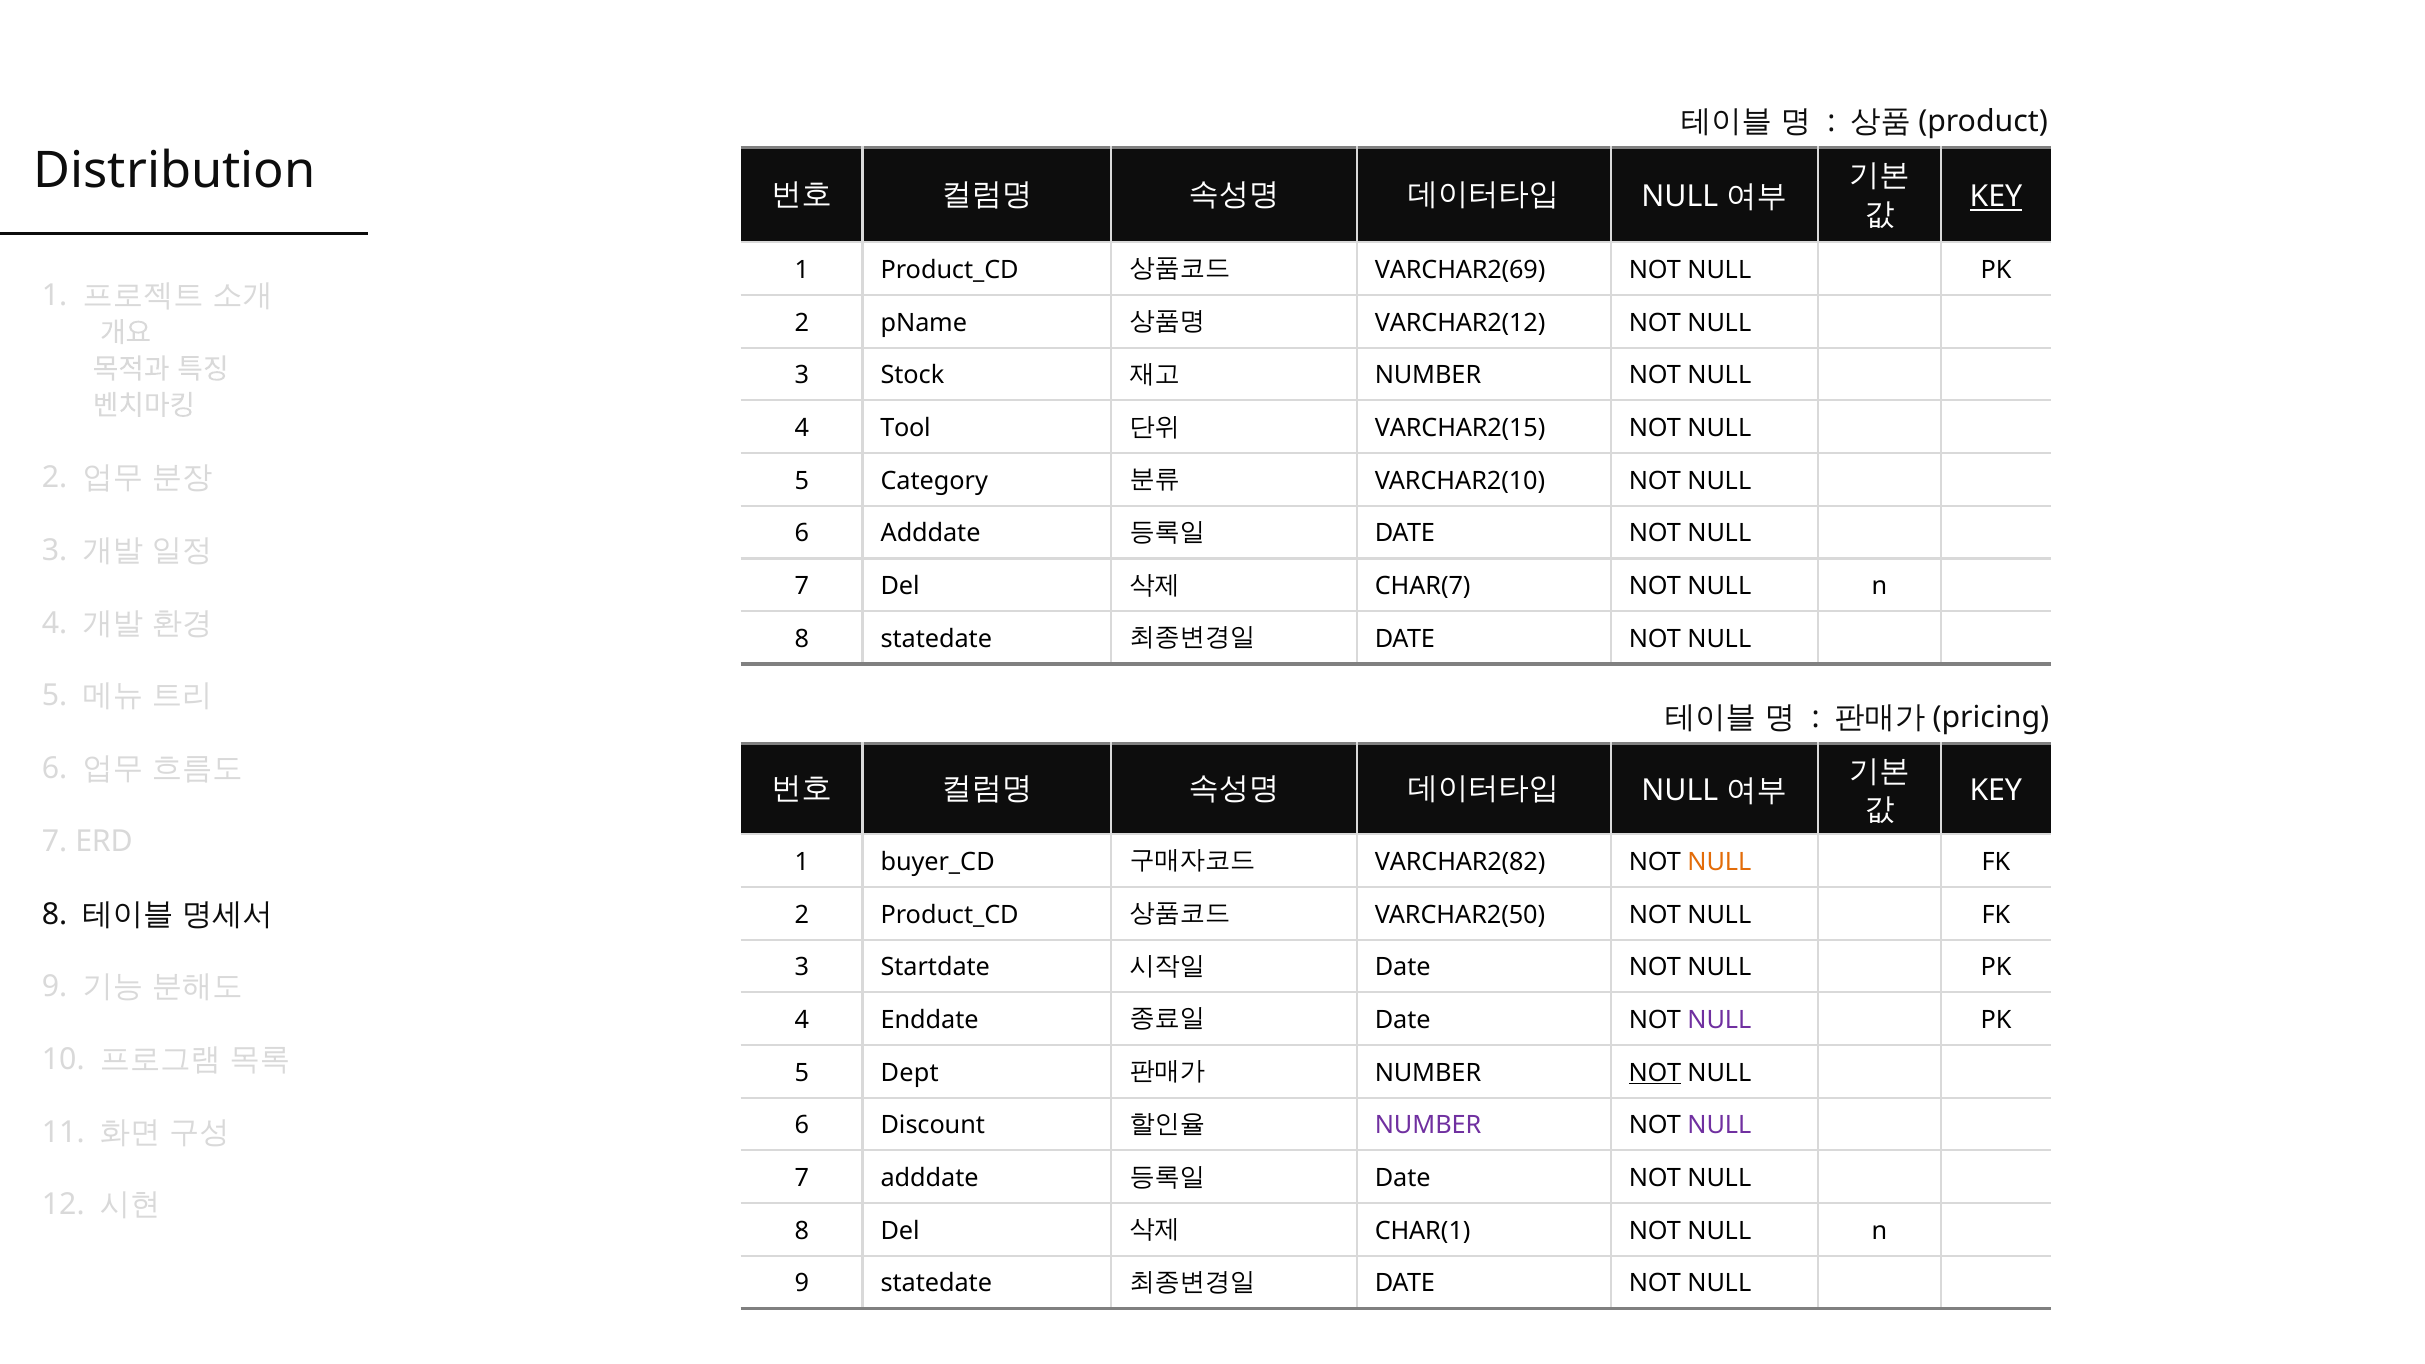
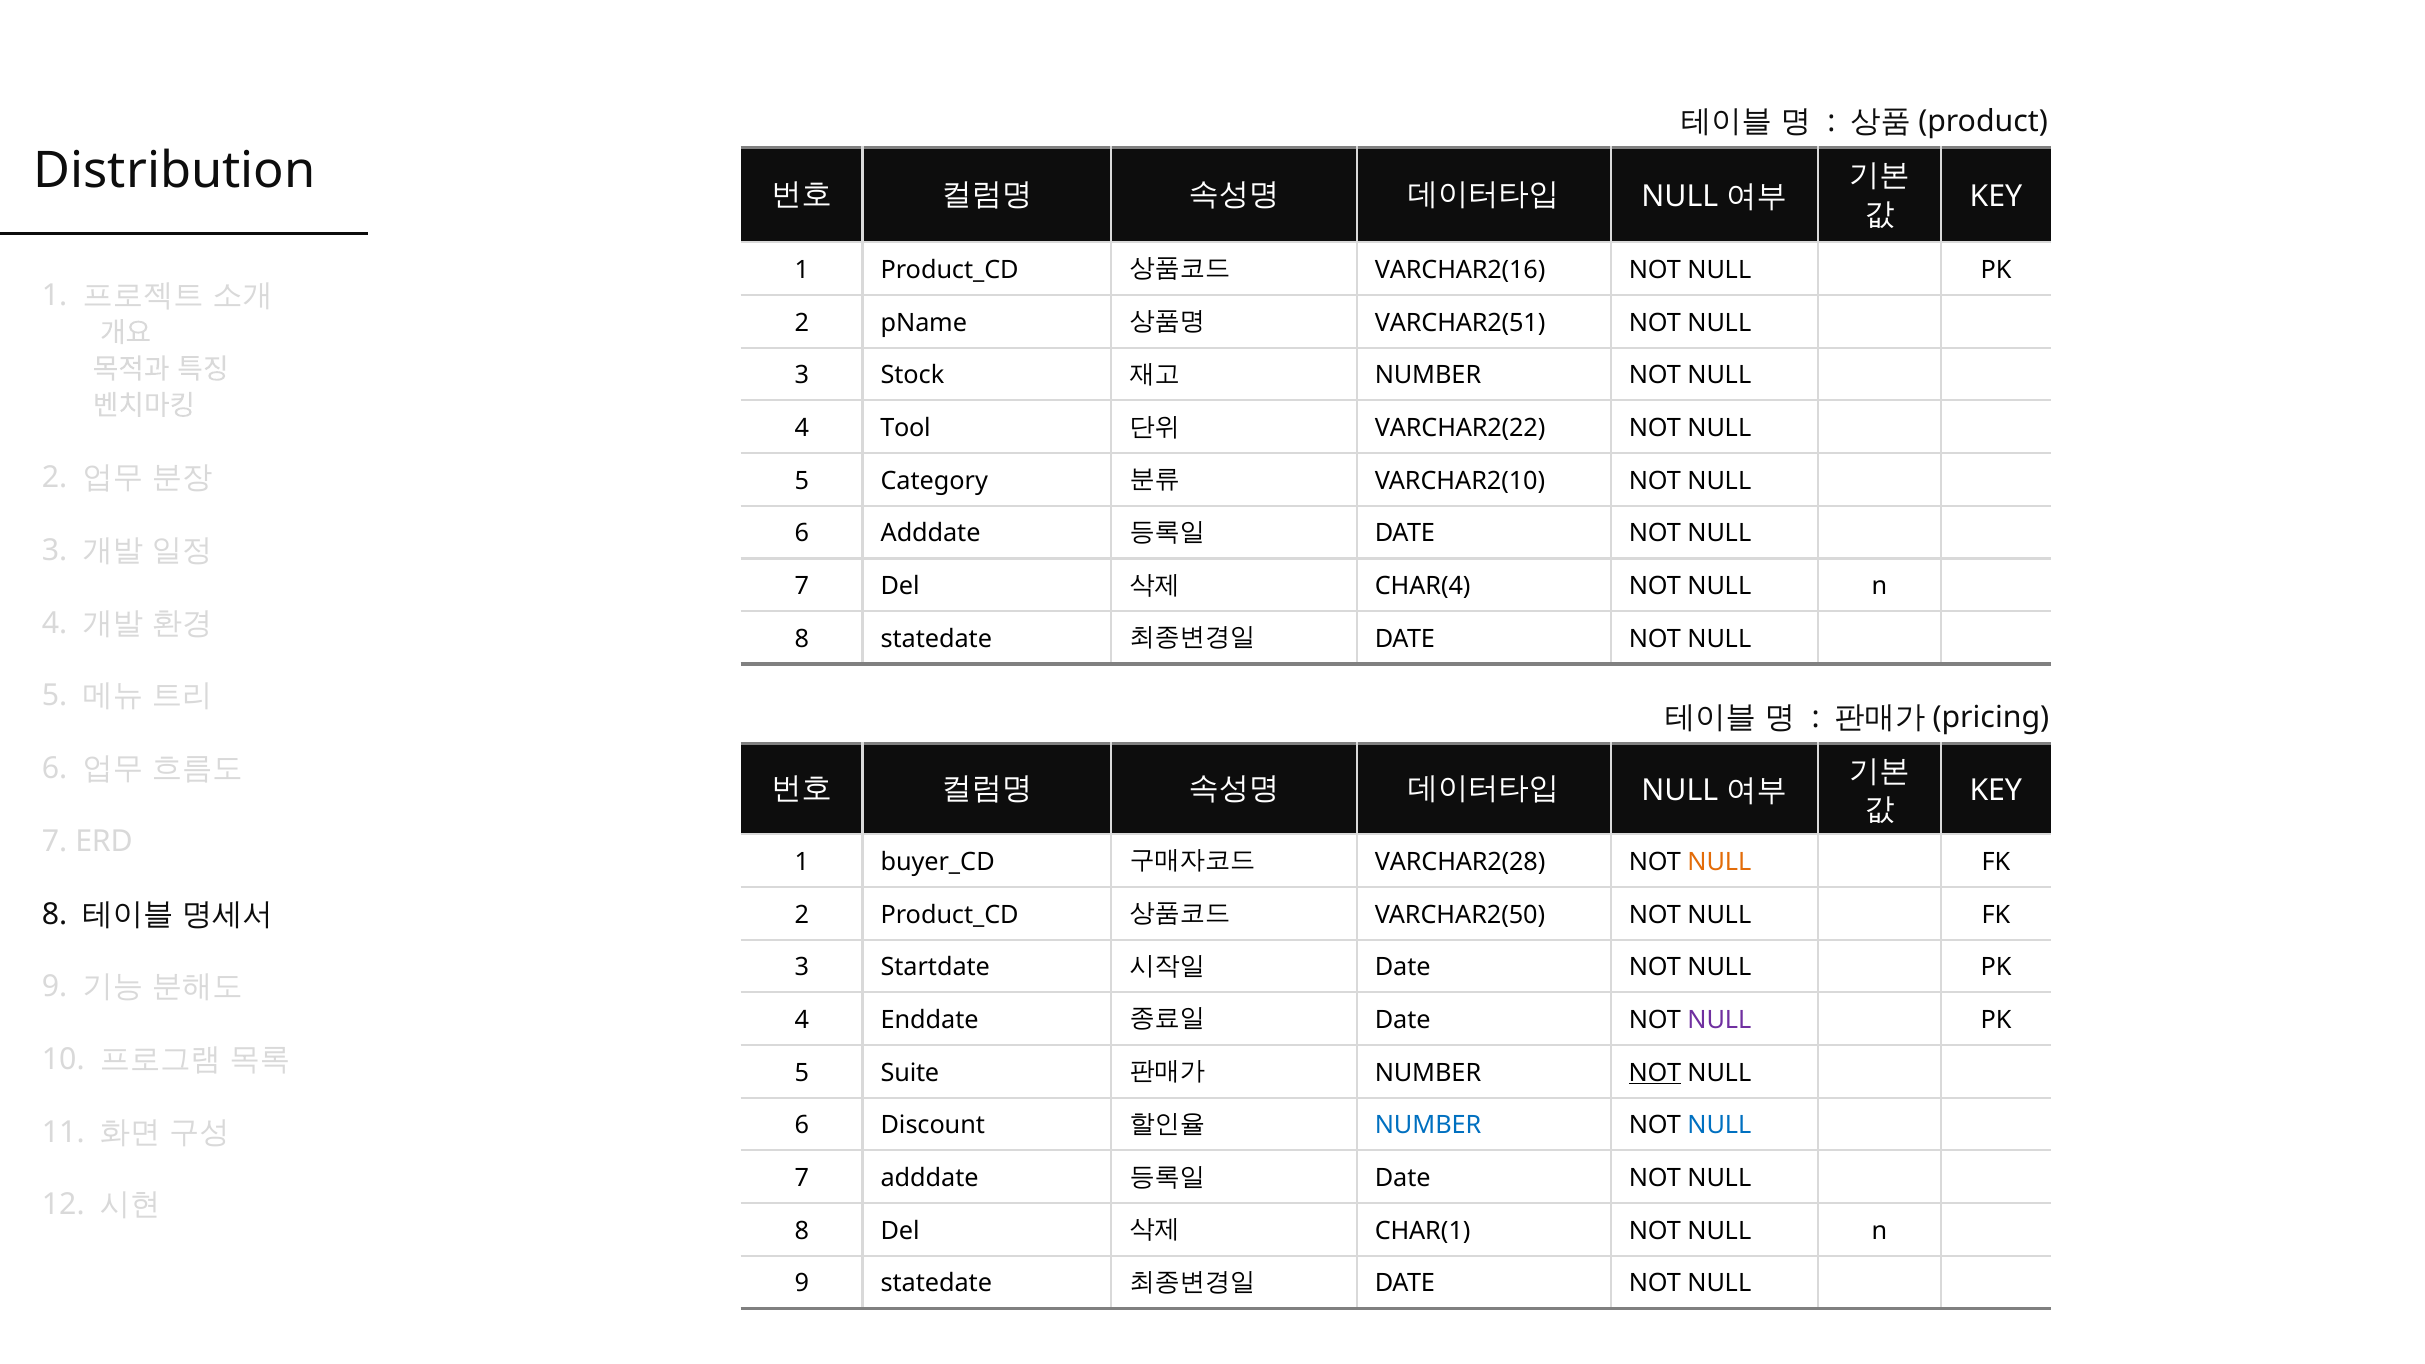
KEY at (1996, 197) underline: present -> none
VARCHAR2(69: VARCHAR2(69 -> VARCHAR2(16
VARCHAR2(12: VARCHAR2(12 -> VARCHAR2(51
VARCHAR2(15: VARCHAR2(15 -> VARCHAR2(22
CHAR(7: CHAR(7 -> CHAR(4
VARCHAR2(82: VARCHAR2(82 -> VARCHAR2(28
Dept: Dept -> Suite
NUMBER at (1428, 1126) colour: purple -> blue
NULL at (1719, 1126) colour: purple -> blue
